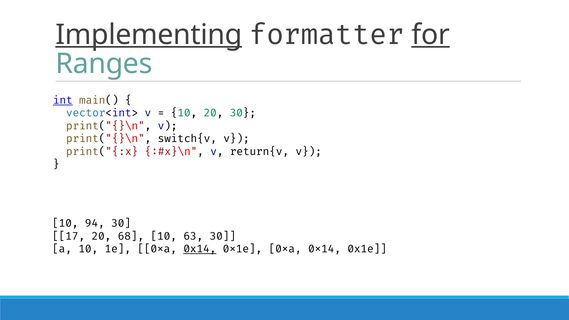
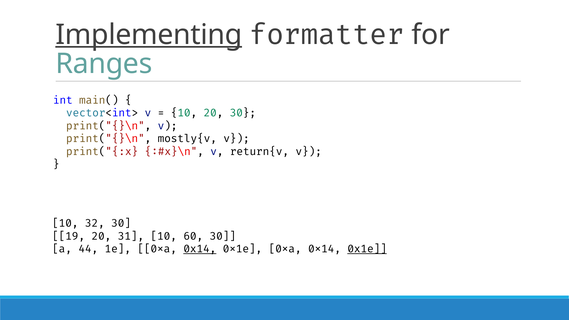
for underline: present -> none
int underline: present -> none
switch{v: switch{v -> mostly{v
94: 94 -> 32
17: 17 -> 19
68: 68 -> 31
63: 63 -> 60
a 10: 10 -> 44
0x1e at (367, 249) underline: none -> present
